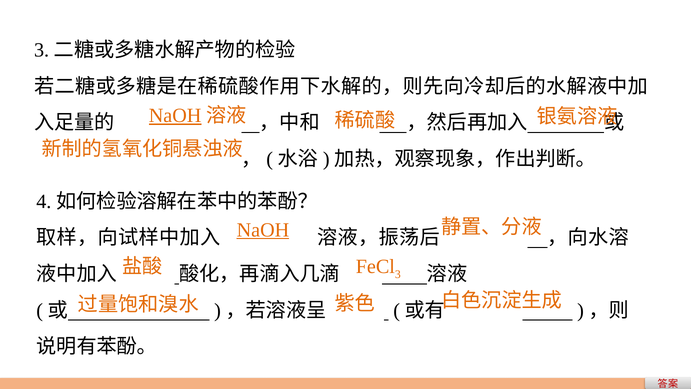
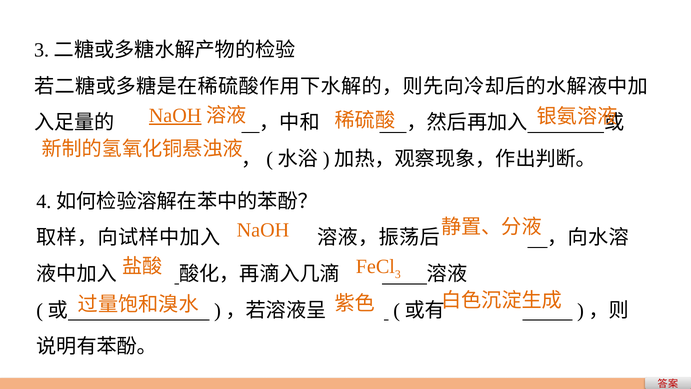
NaOH at (263, 230) underline: present -> none
